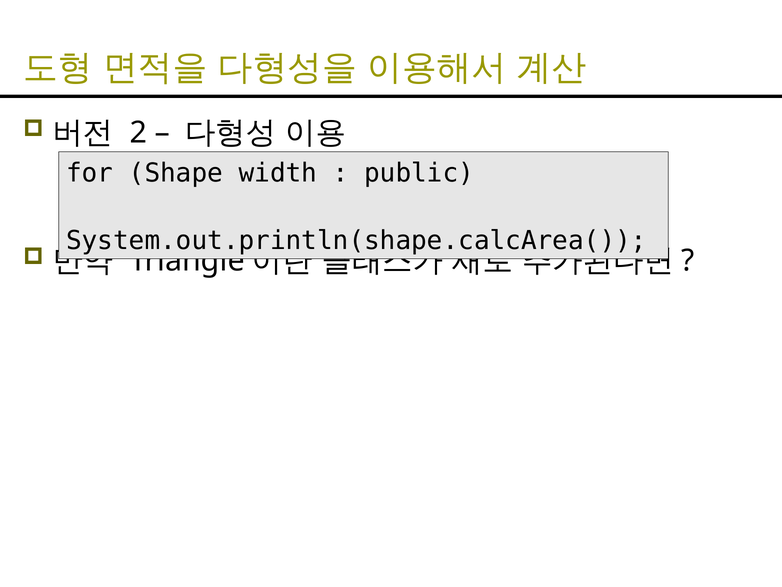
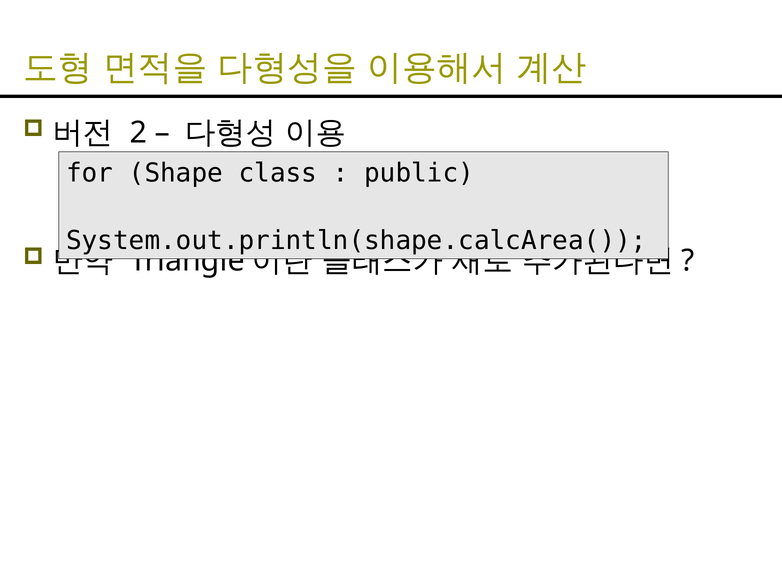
width: width -> class
